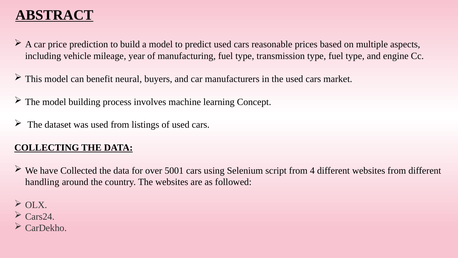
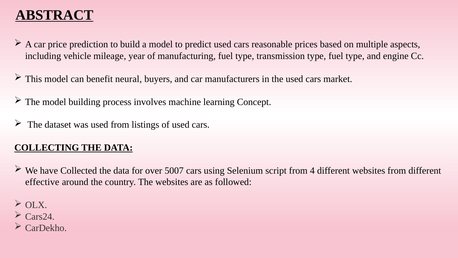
5001: 5001 -> 5007
handling: handling -> effective
